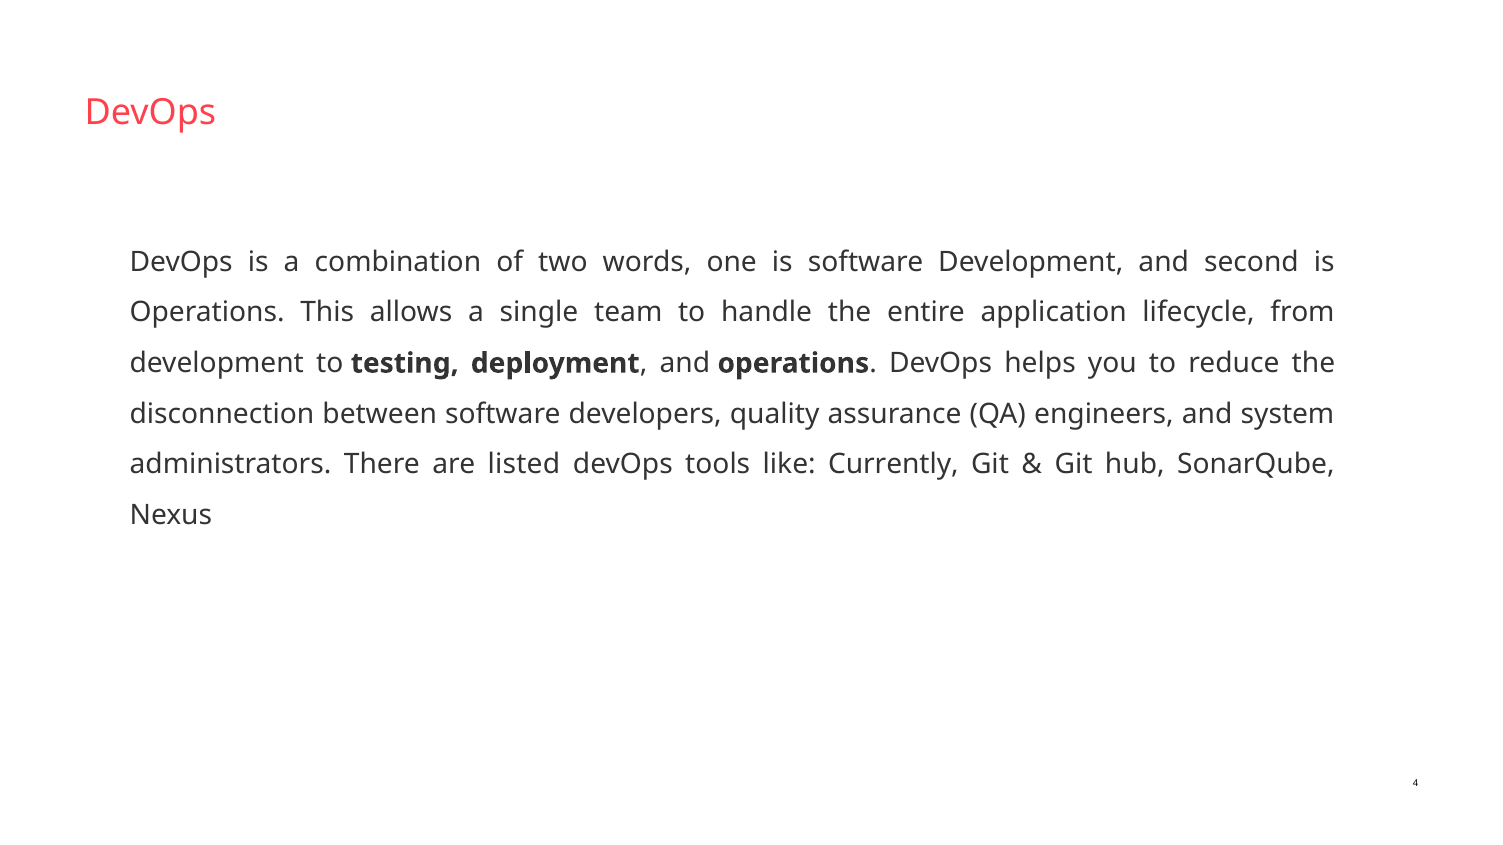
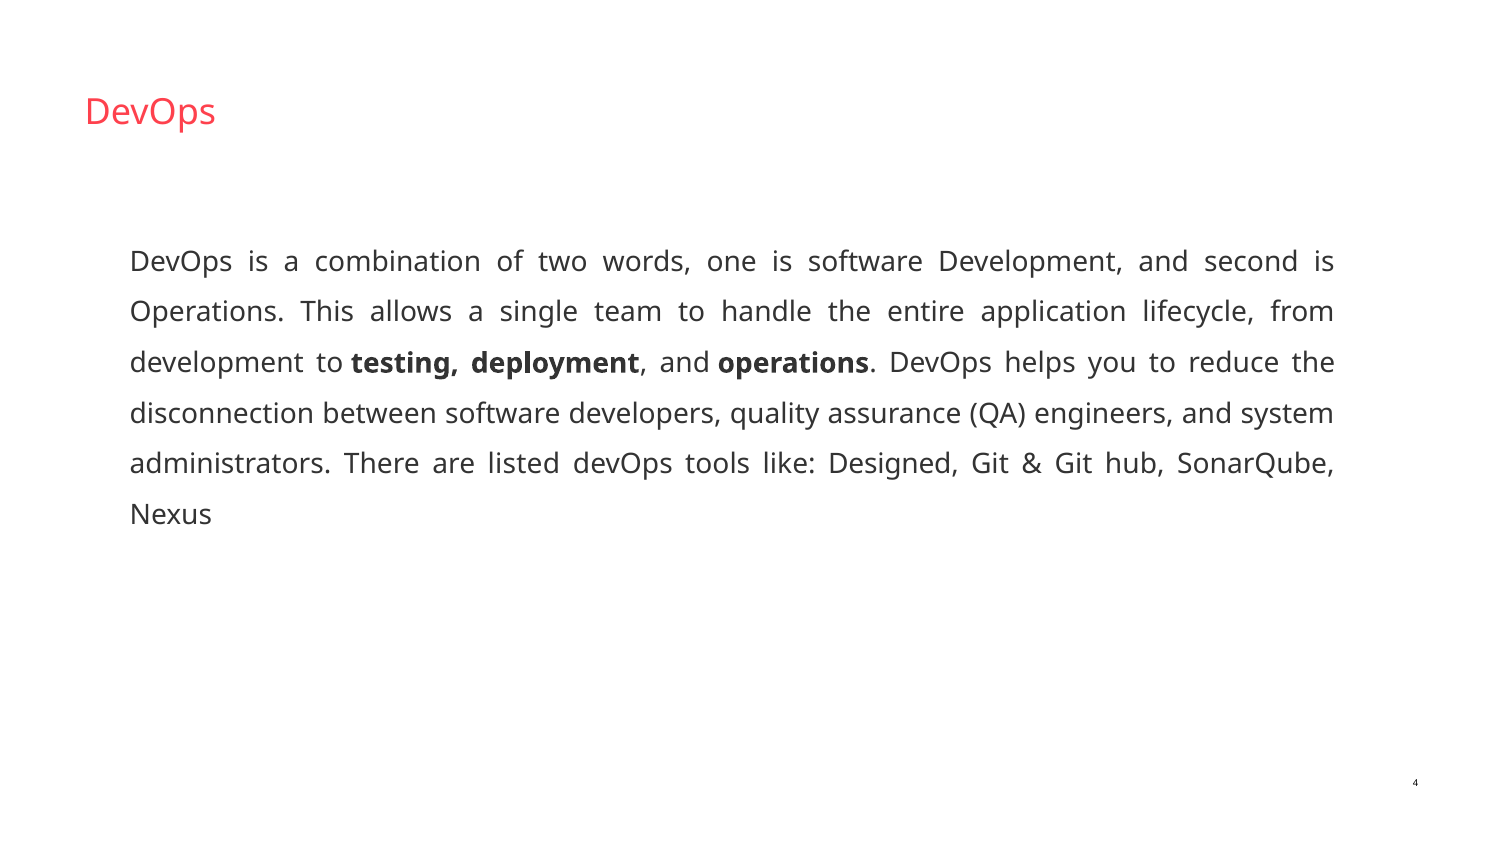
Currently: Currently -> Designed
